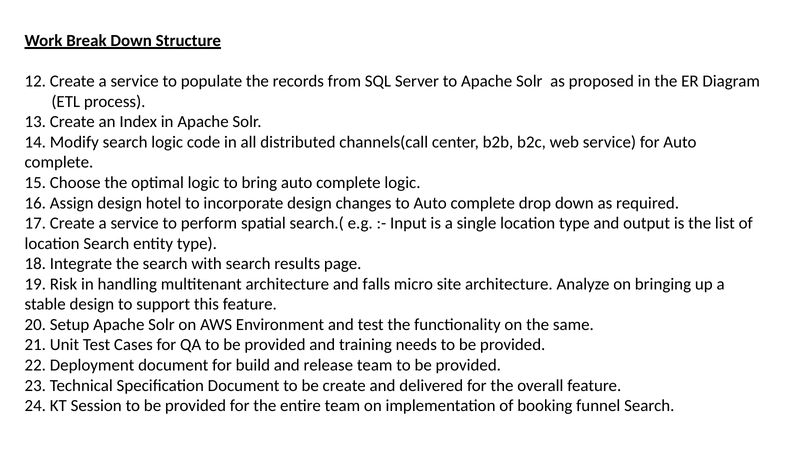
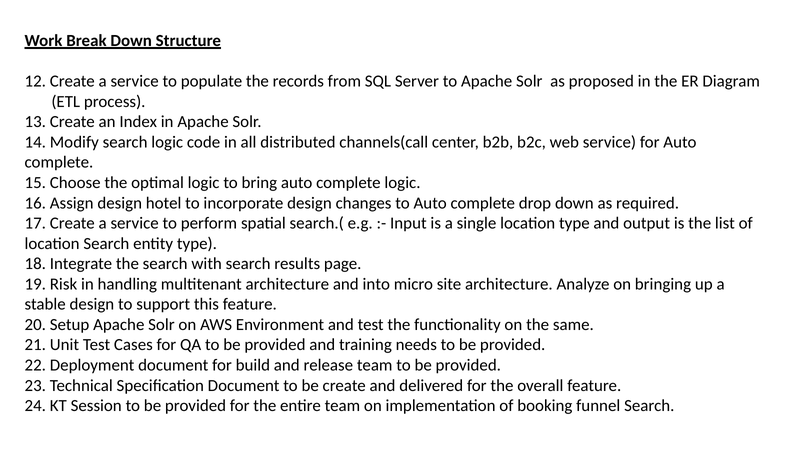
falls: falls -> into
